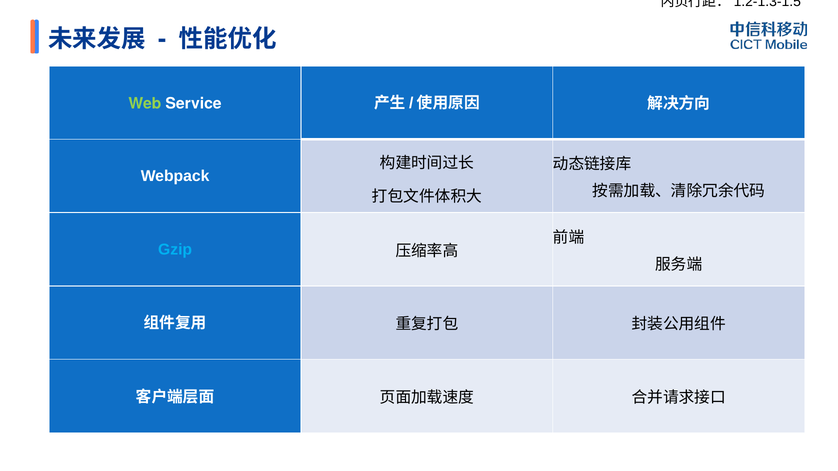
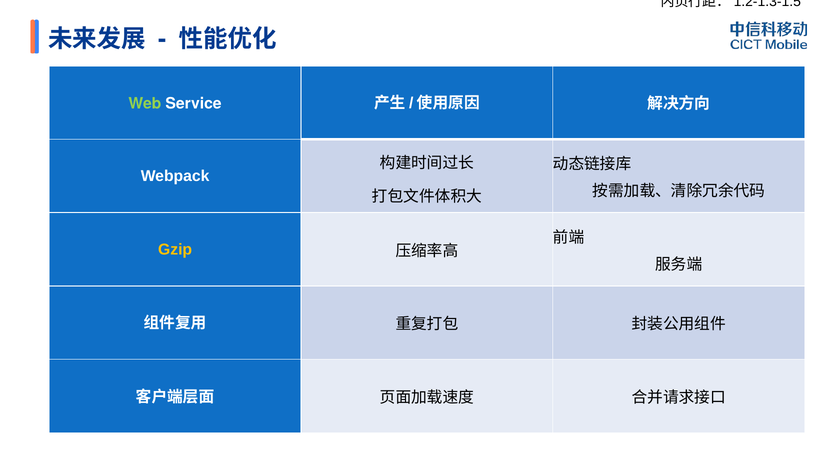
Gzip colour: light blue -> yellow
